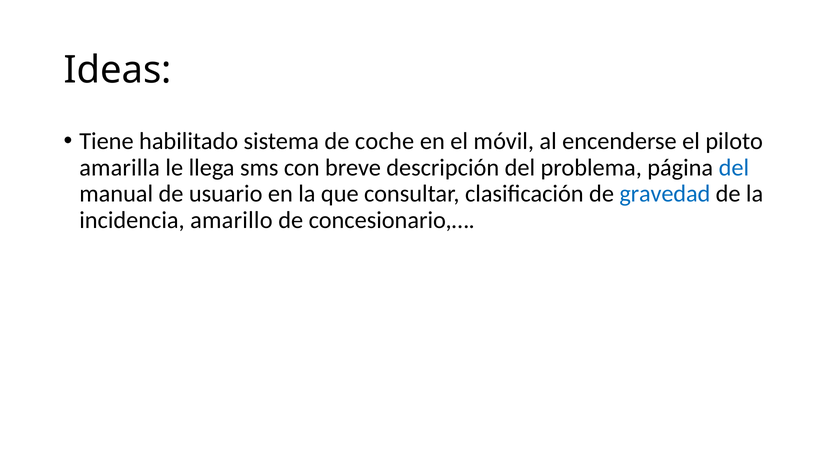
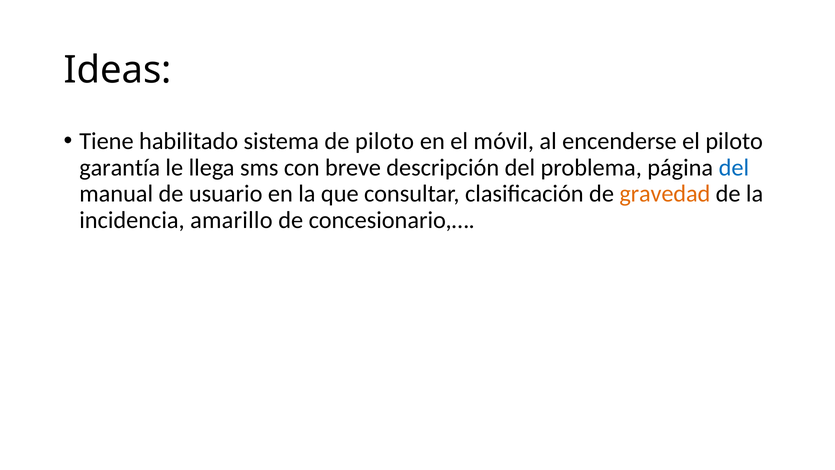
de coche: coche -> piloto
amarilla: amarilla -> garantía
gravedad colour: blue -> orange
